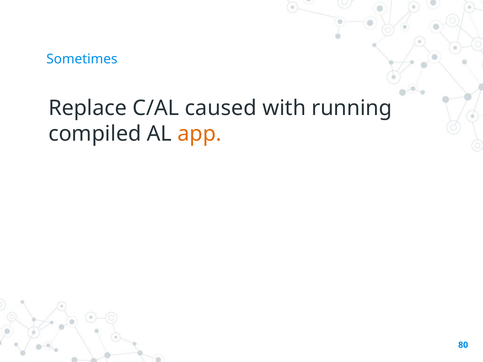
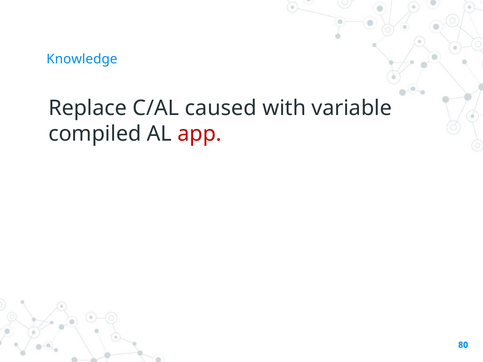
Sometimes: Sometimes -> Knowledge
running: running -> variable
app colour: orange -> red
